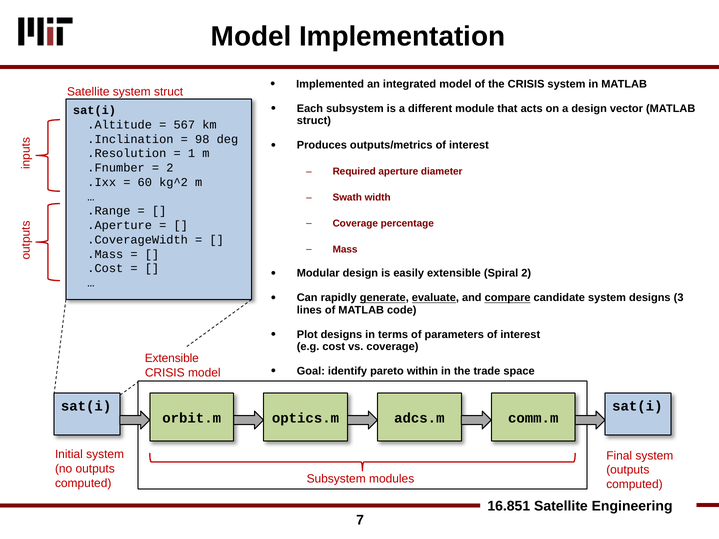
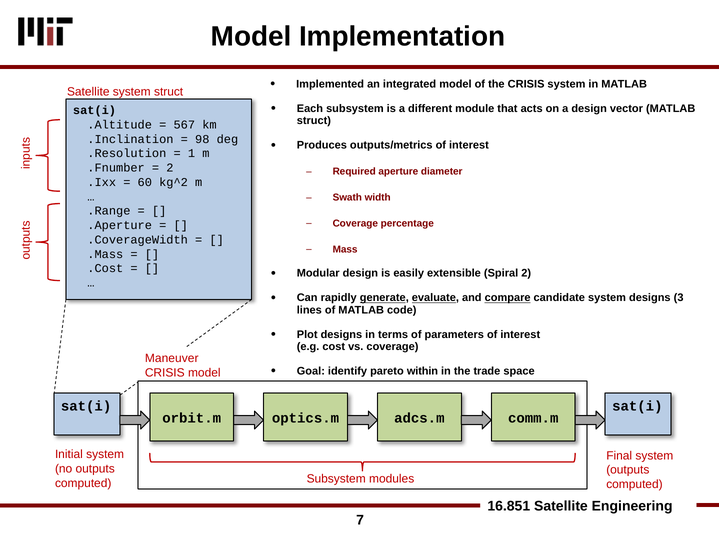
Extensible at (172, 359): Extensible -> Maneuver
